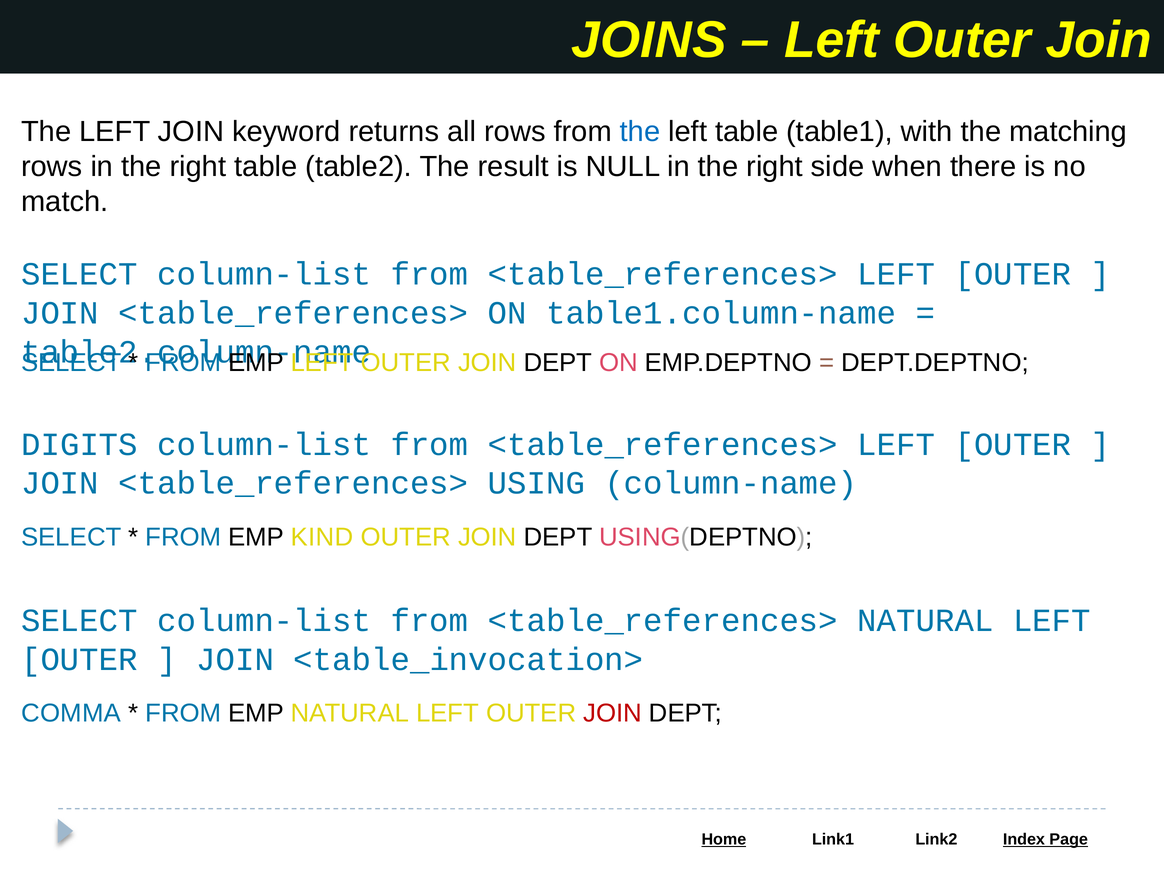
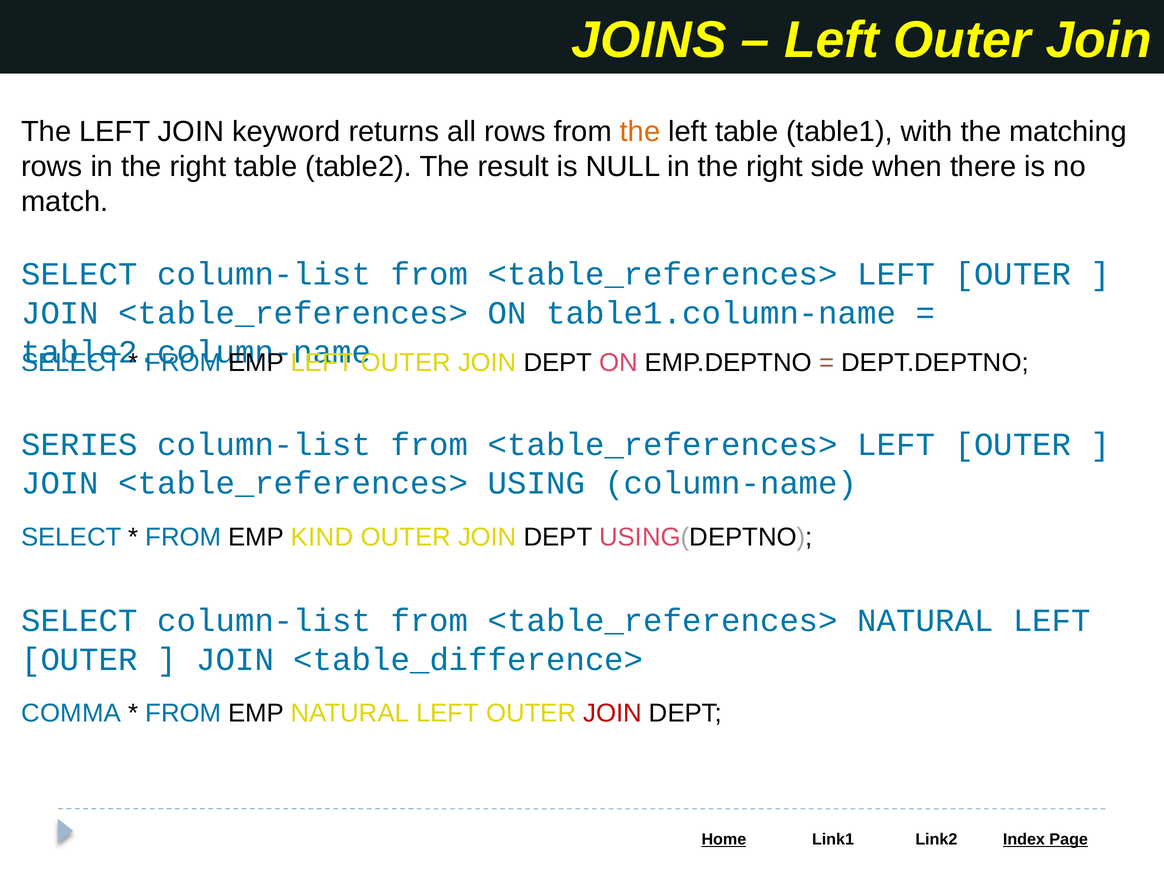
the at (640, 132) colour: blue -> orange
DIGITS: DIGITS -> SERIES
<table_invocation>: <table_invocation> -> <table_difference>
